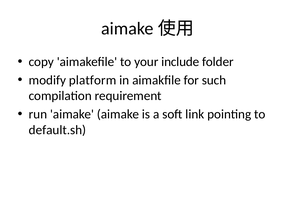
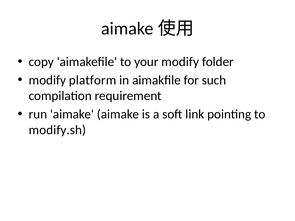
your include: include -> modify
default.sh: default.sh -> modify.sh
